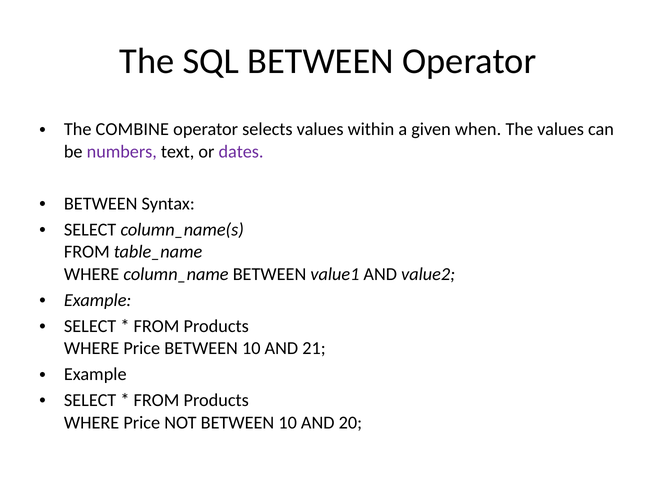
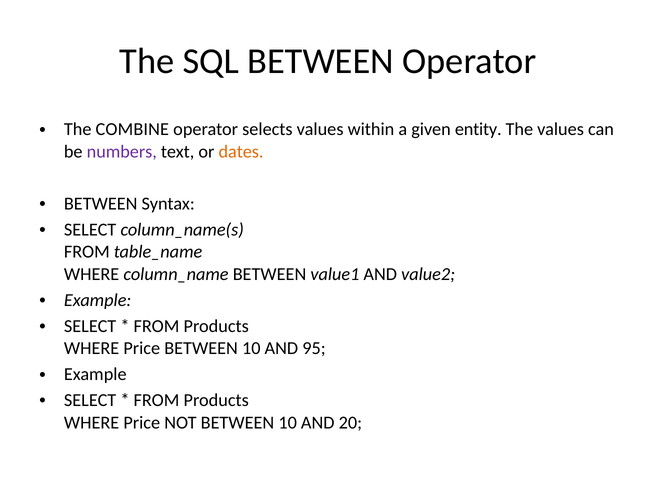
when: when -> entity
dates colour: purple -> orange
21: 21 -> 95
